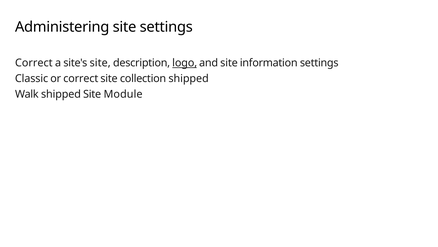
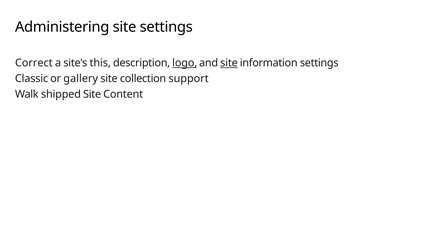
site's site: site -> this
site at (229, 63) underline: none -> present
or correct: correct -> gallery
collection shipped: shipped -> support
Module: Module -> Content
